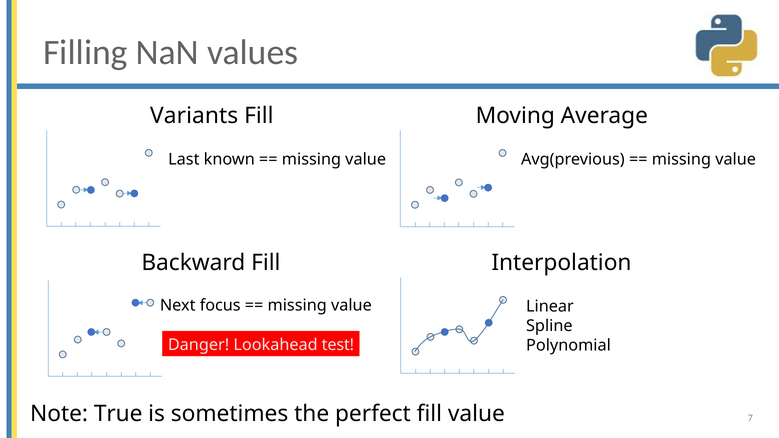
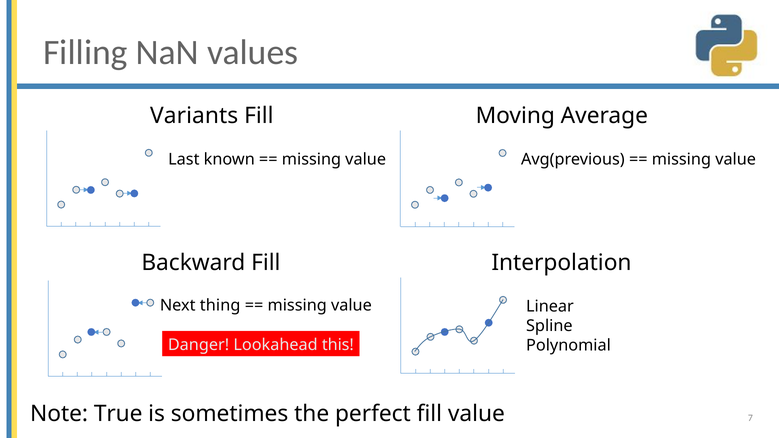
focus: focus -> thing
test: test -> this
